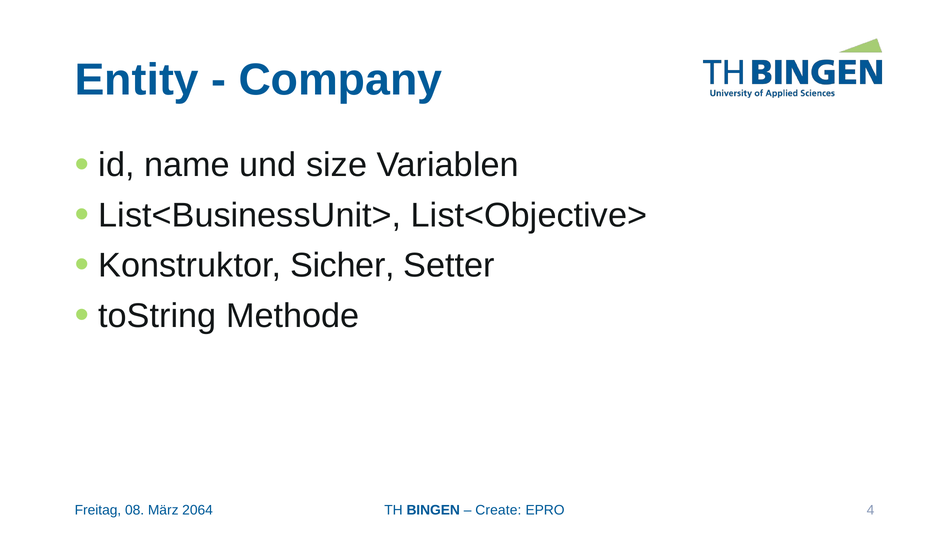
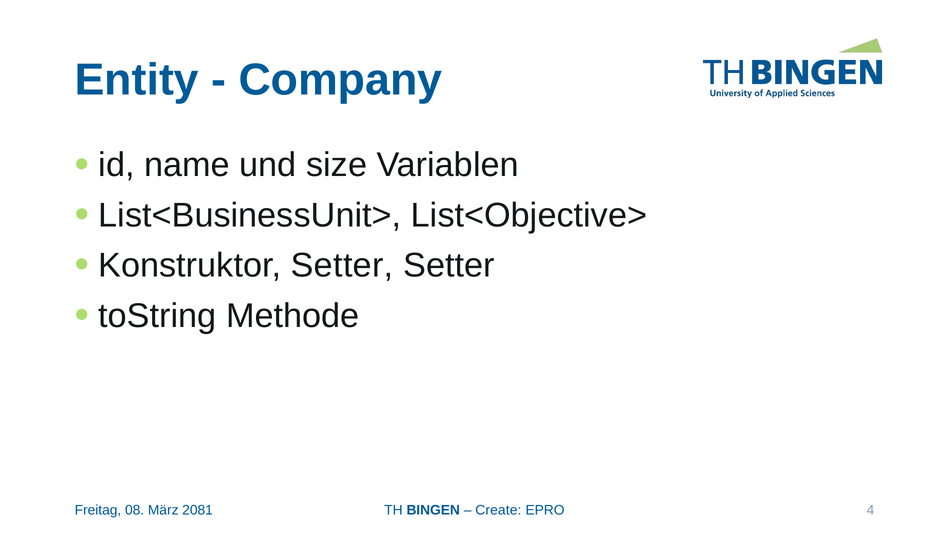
Konstruktor Sicher: Sicher -> Setter
2064: 2064 -> 2081
